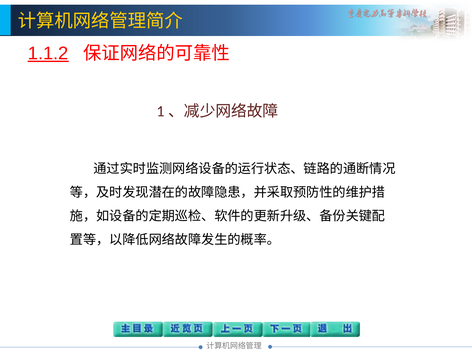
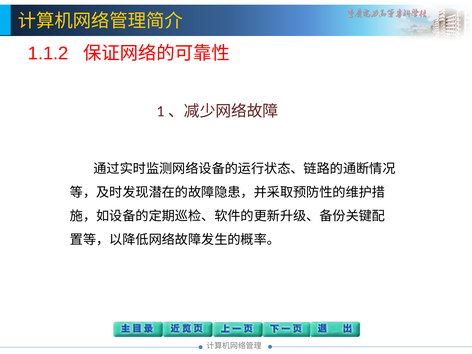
1.1.2 underline: present -> none
